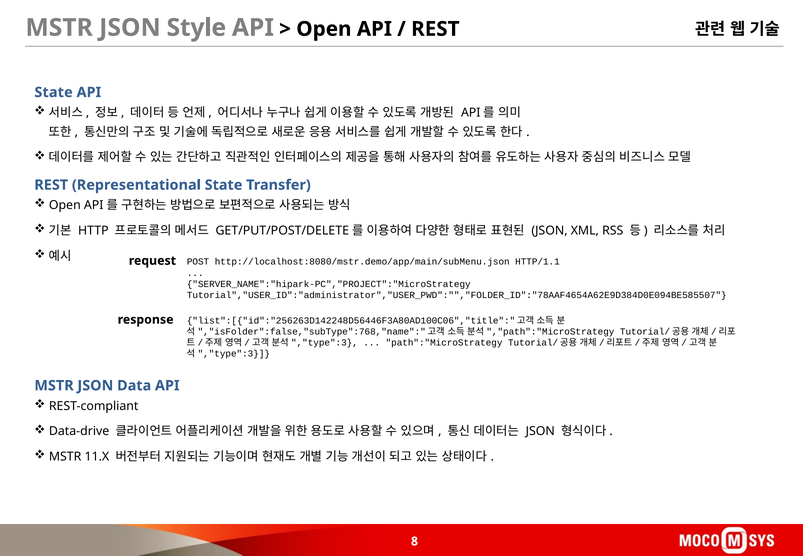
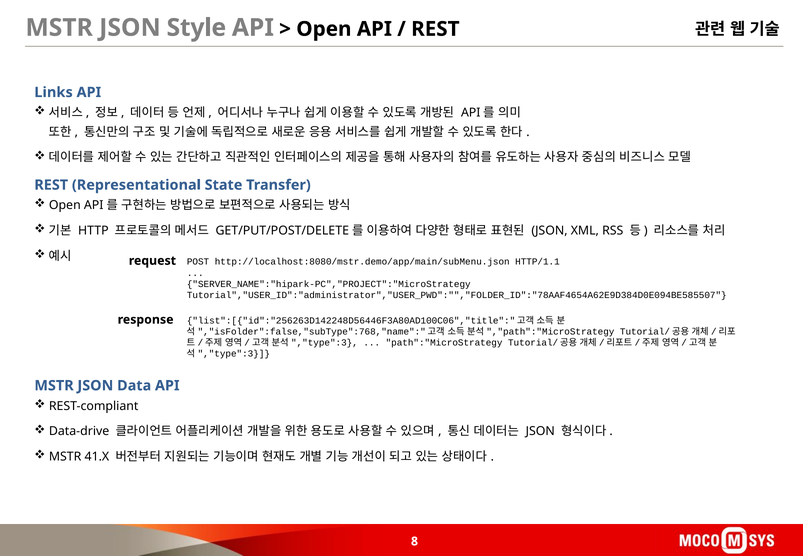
State at (54, 92): State -> Links
11.X: 11.X -> 41.X
